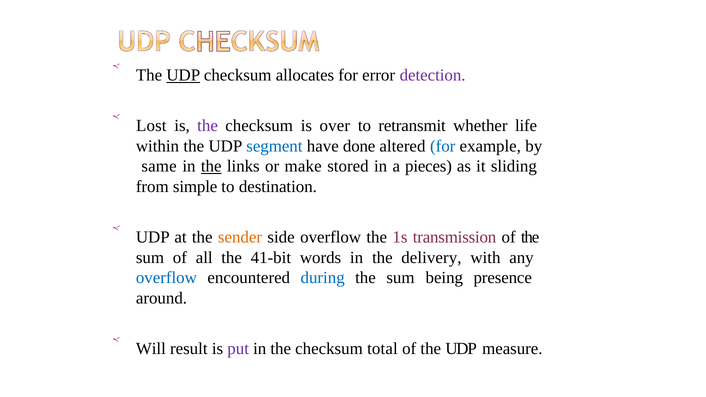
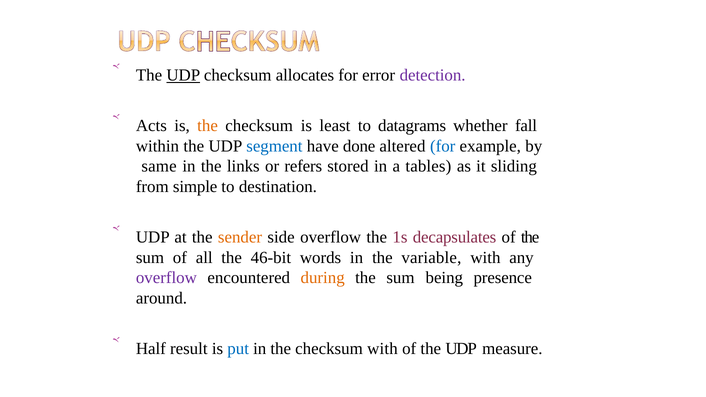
Lost: Lost -> Acts
the at (208, 126) colour: purple -> orange
over: over -> least
retransmit: retransmit -> datagrams
life: life -> fall
the at (211, 166) underline: present -> none
make: make -> refers
pieces: pieces -> tables
transmission: transmission -> decapsulates
41-bit: 41-bit -> 46-bit
delivery: delivery -> variable
overflow at (166, 278) colour: blue -> purple
during colour: blue -> orange
Will: Will -> Half
put colour: purple -> blue
checksum total: total -> with
